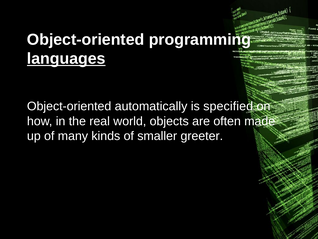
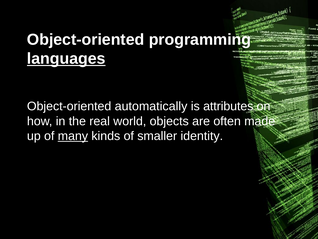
specified: specified -> attributes
many underline: none -> present
greeter: greeter -> identity
